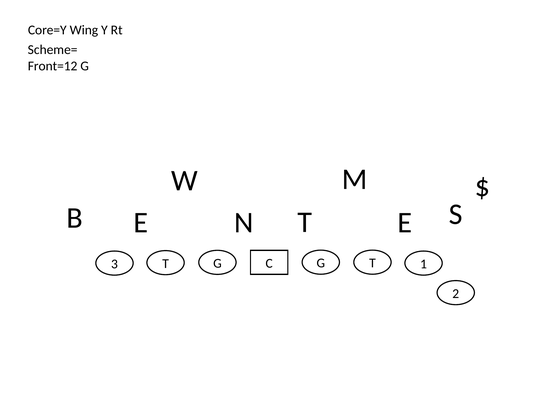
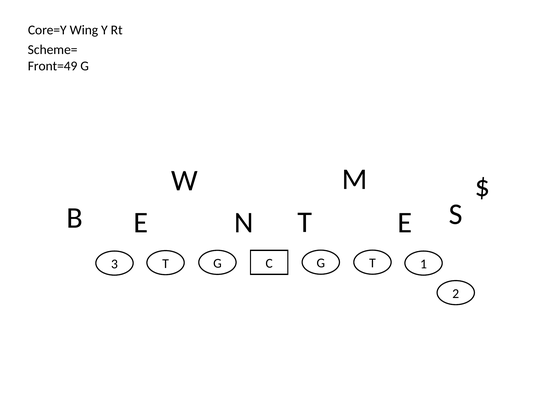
Front=12: Front=12 -> Front=49
